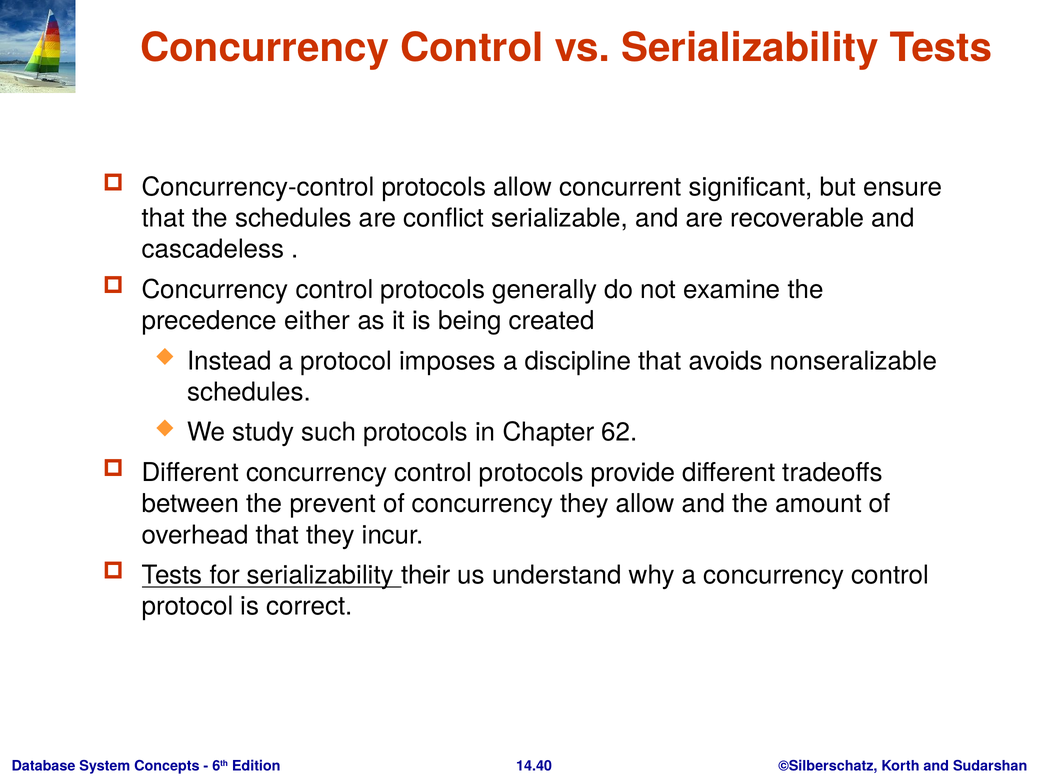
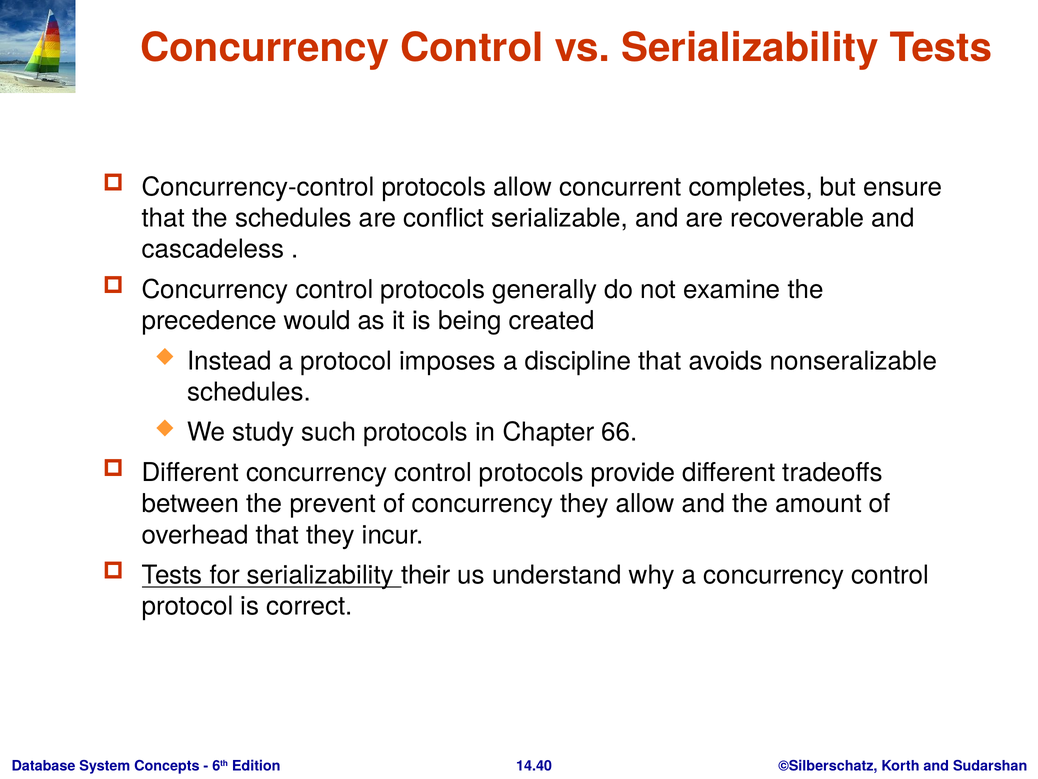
significant: significant -> completes
either: either -> would
62: 62 -> 66
